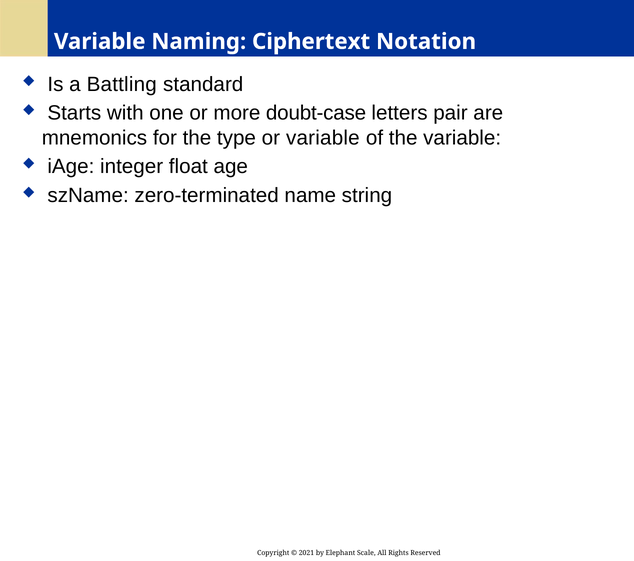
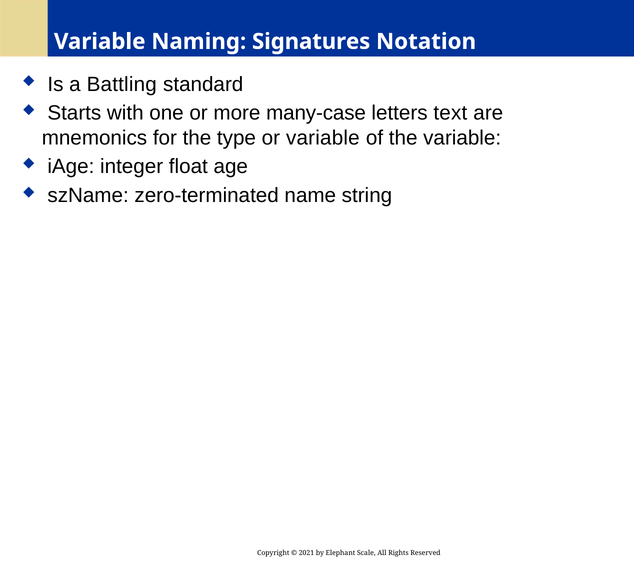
Ciphertext: Ciphertext -> Signatures
doubt-case: doubt-case -> many-case
pair: pair -> text
